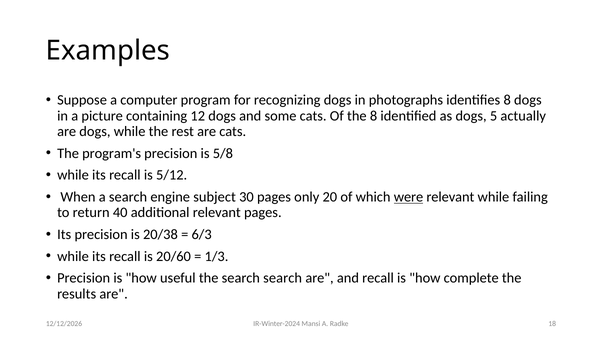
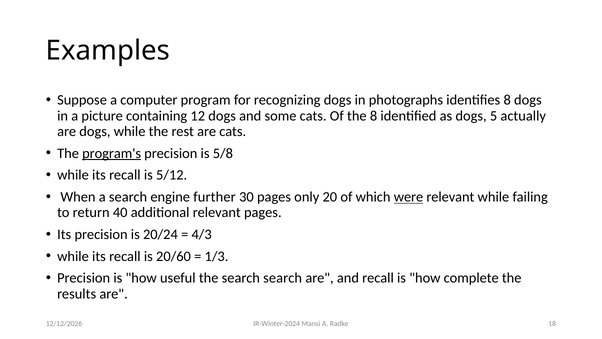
program's underline: none -> present
subject: subject -> further
20/38: 20/38 -> 20/24
6/3: 6/3 -> 4/3
